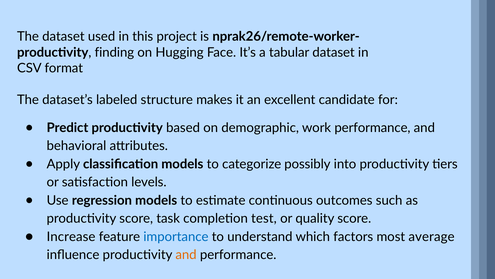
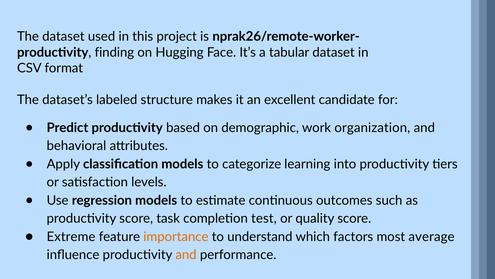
work performance: performance -> organization
possibly: possibly -> learning
Increase: Increase -> Extreme
importance colour: blue -> orange
